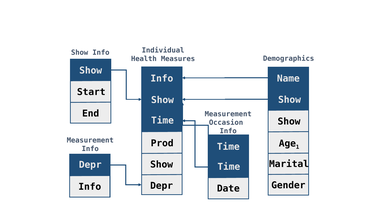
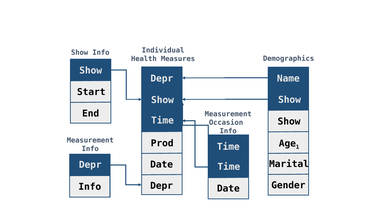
Info at (162, 79): Info -> Depr
Show at (162, 165): Show -> Date
